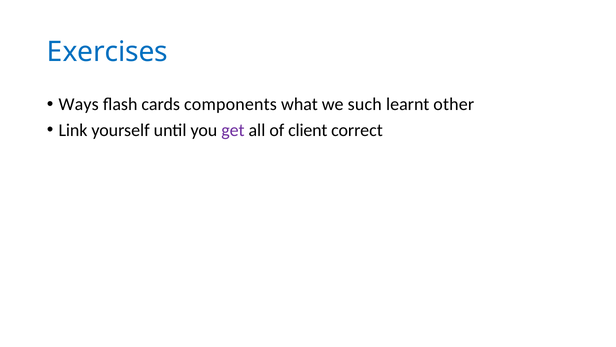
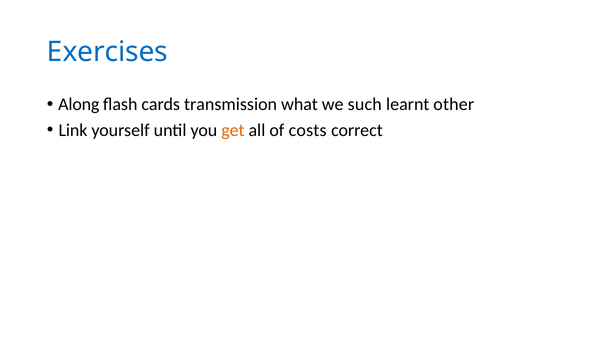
Ways: Ways -> Along
components: components -> transmission
get colour: purple -> orange
client: client -> costs
